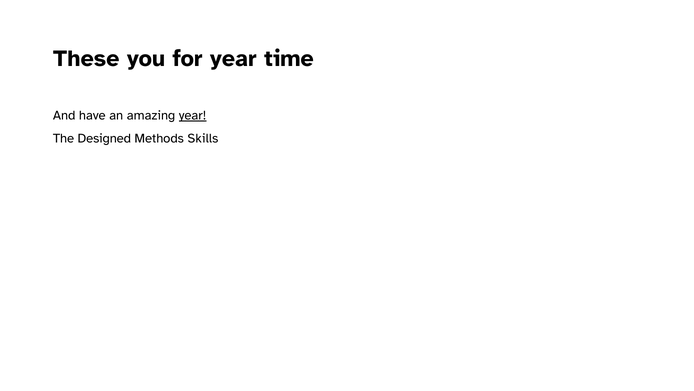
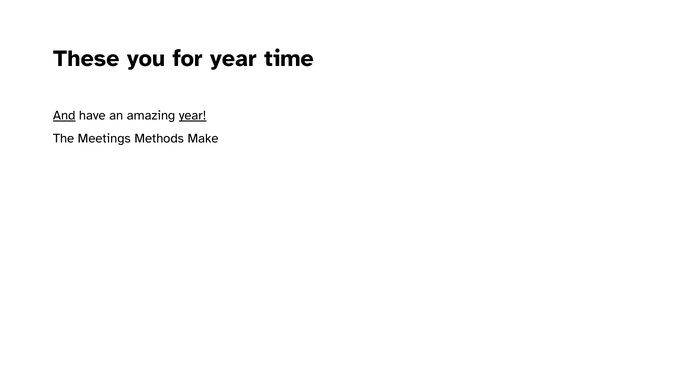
And underline: none -> present
Designed: Designed -> Meetings
Skills: Skills -> Make
